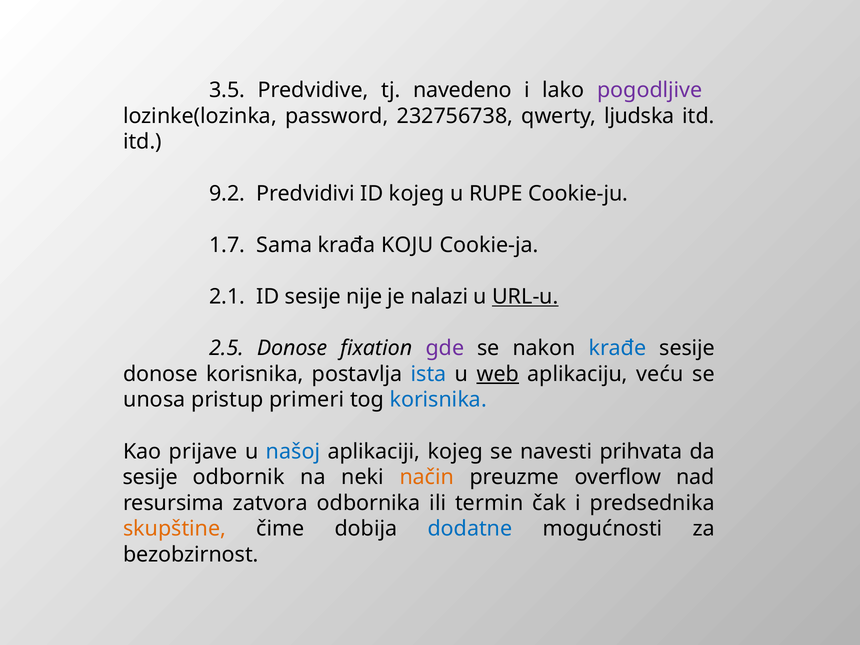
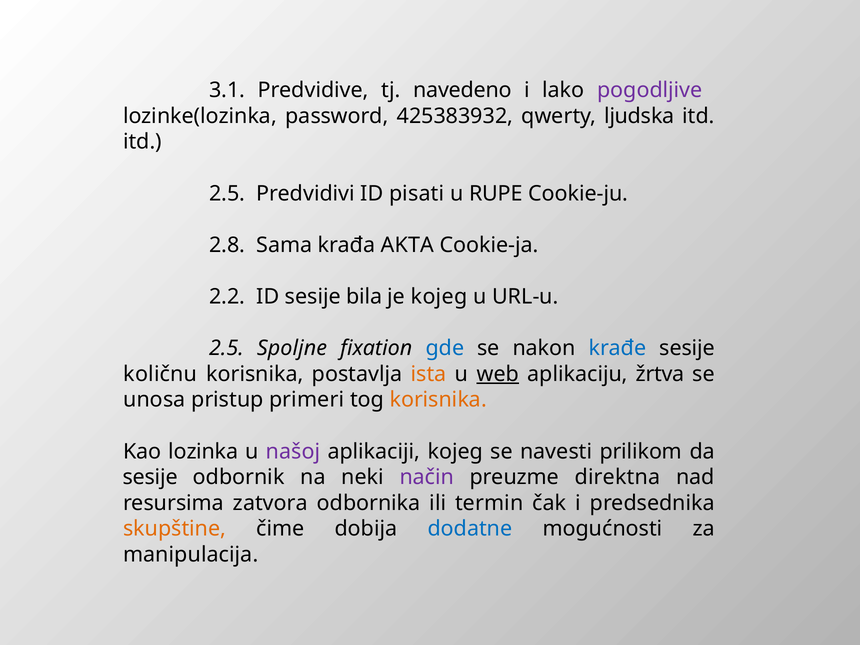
3.5: 3.5 -> 3.1
232756738: 232756738 -> 425383932
9.2 at (227, 193): 9.2 -> 2.5
ID kojeg: kojeg -> pisati
1.7: 1.7 -> 2.8
KOJU: KOJU -> AKTA
2.1: 2.1 -> 2.2
nije: nije -> bila
je nalazi: nalazi -> kojeg
URL-u underline: present -> none
2.5 Donose: Donose -> Spoljne
gde colour: purple -> blue
donose at (160, 374): donose -> količnu
ista colour: blue -> orange
veću: veću -> žrtva
korisnika at (438, 400) colour: blue -> orange
prijave: prijave -> lozinka
našoj colour: blue -> purple
prihvata: prihvata -> prilikom
način colour: orange -> purple
overflow: overflow -> direktna
bezobzirnost: bezobzirnost -> manipulacija
